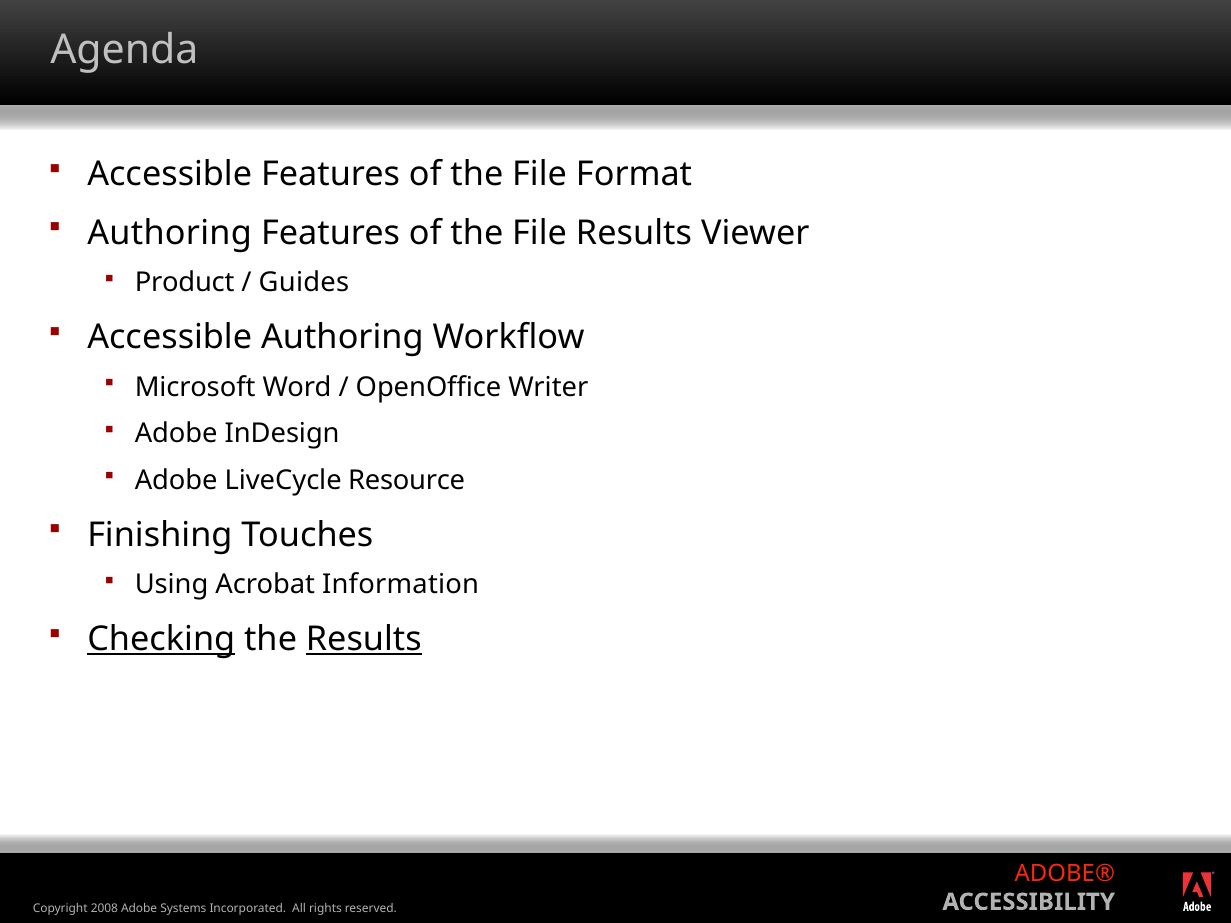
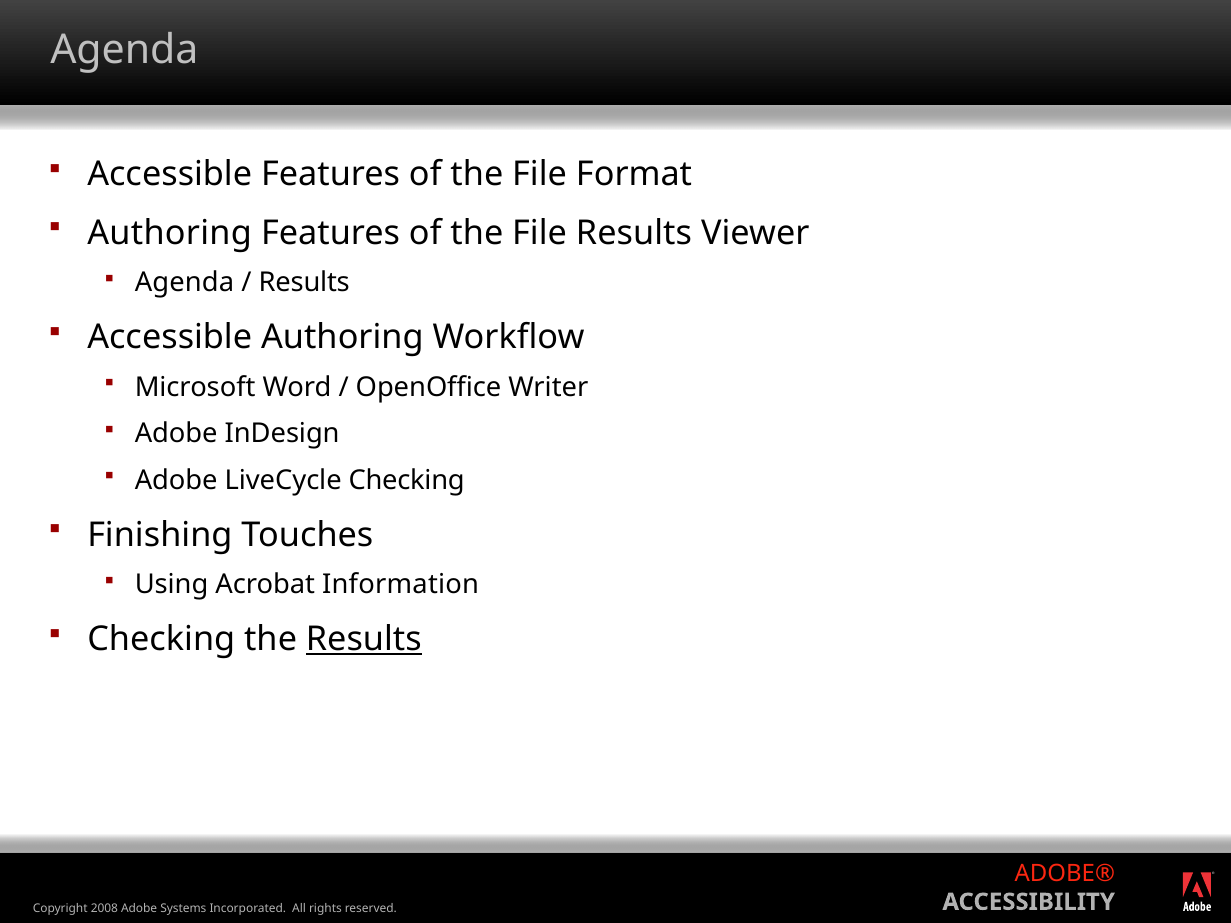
Product at (185, 283): Product -> Agenda
Guides at (304, 283): Guides -> Results
LiveCycle Resource: Resource -> Checking
Checking at (161, 640) underline: present -> none
